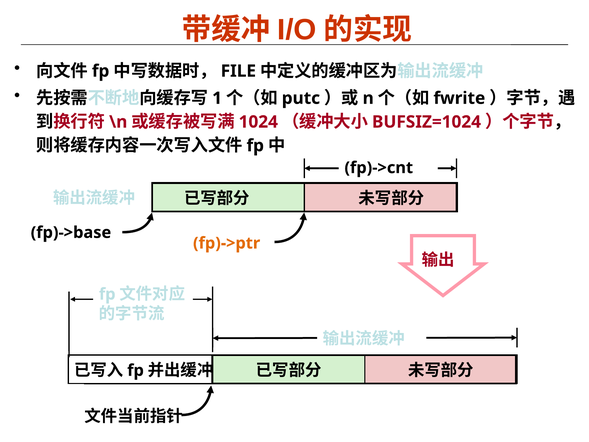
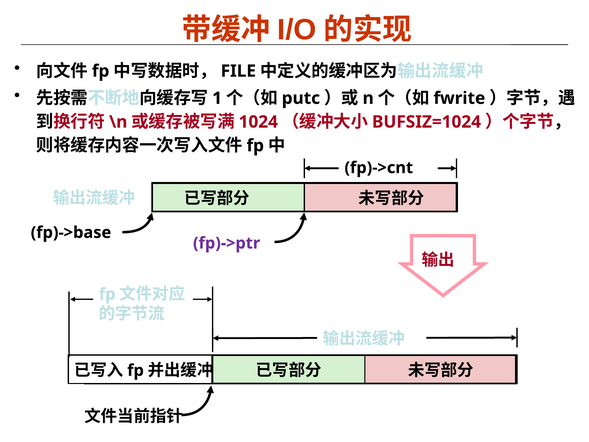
fp)->ptr colour: orange -> purple
